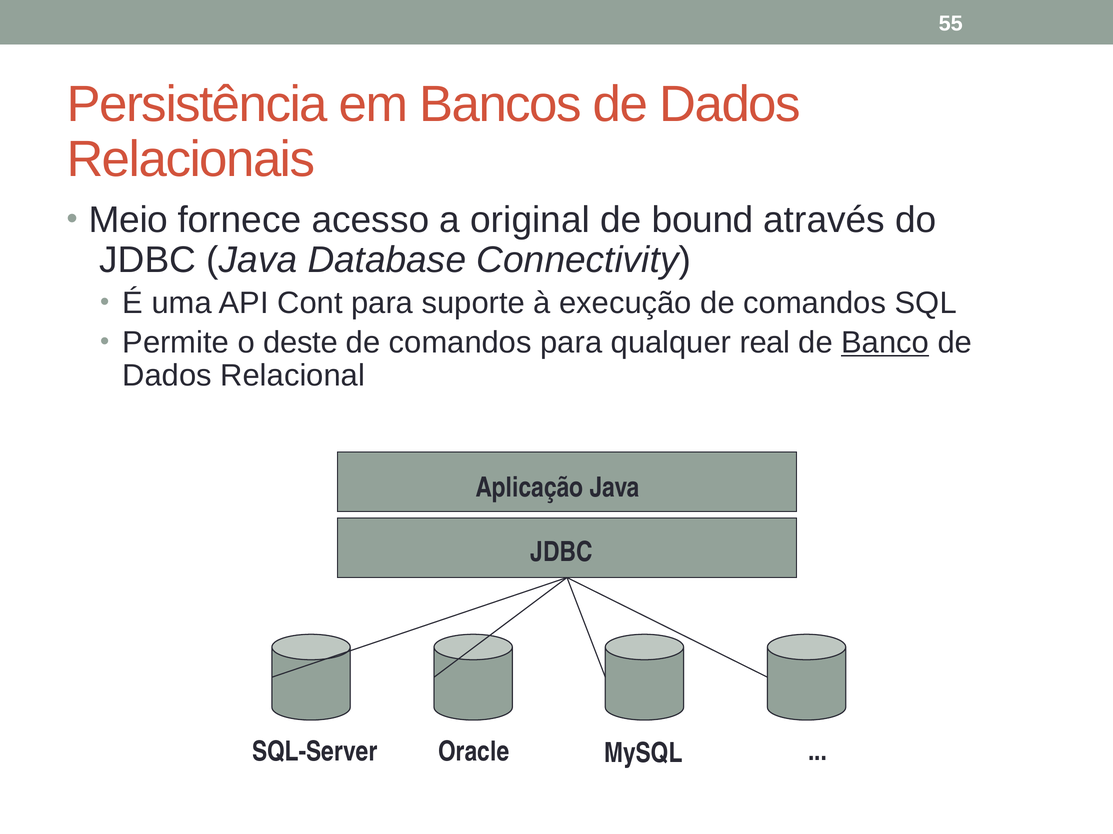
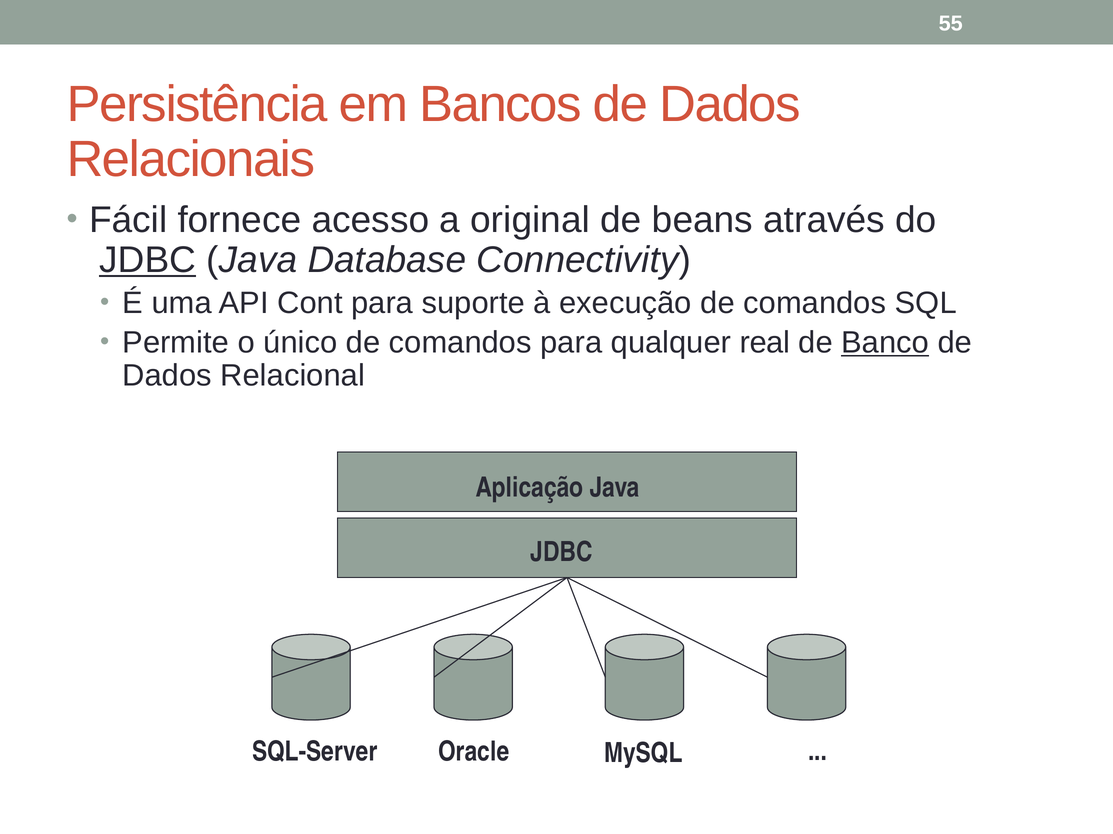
Meio: Meio -> Fácil
bound: bound -> beans
JDBC at (148, 260) underline: none -> present
deste: deste -> único
